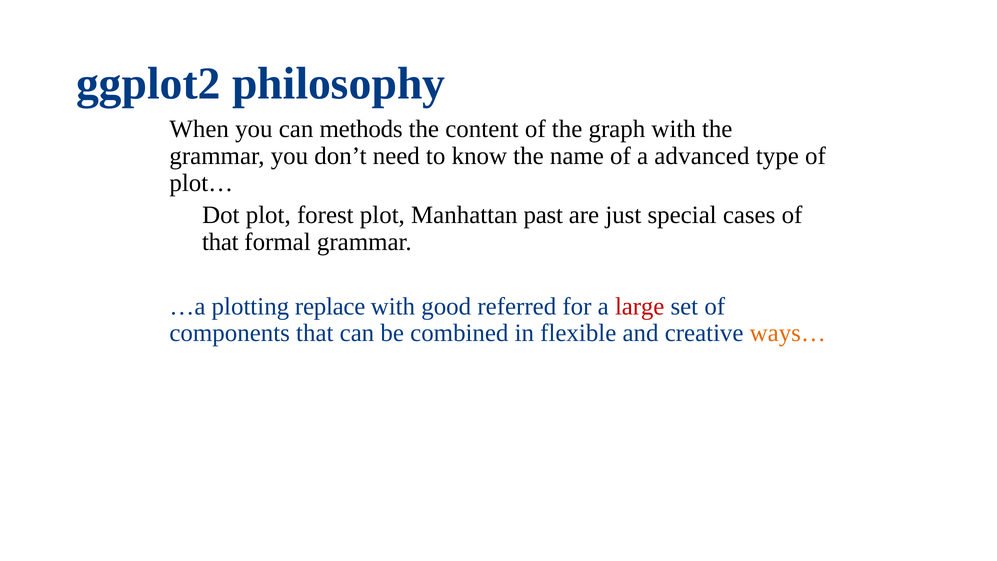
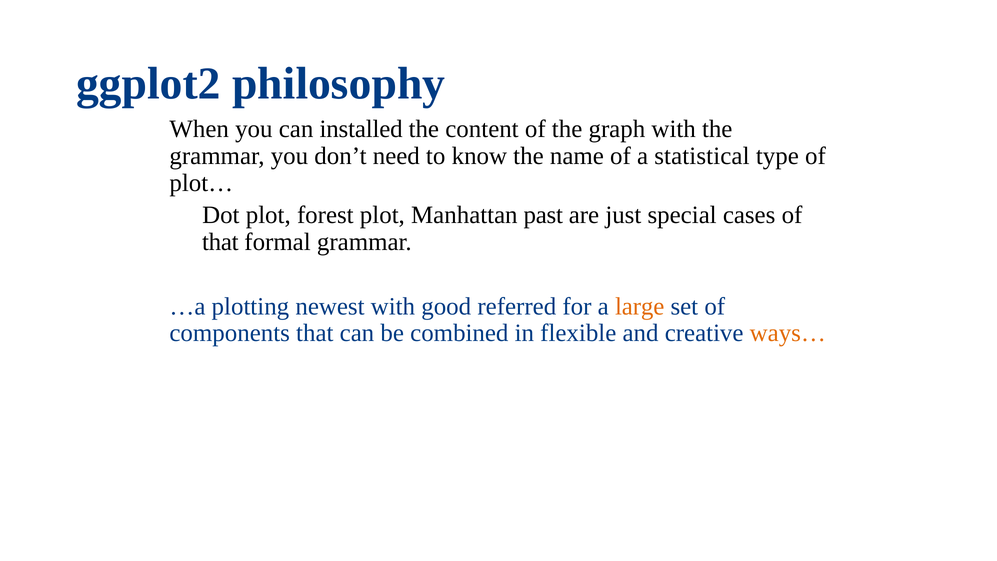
methods: methods -> installed
advanced: advanced -> statistical
replace: replace -> newest
large colour: red -> orange
